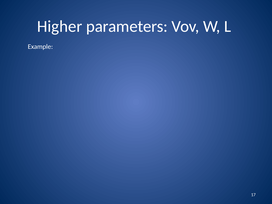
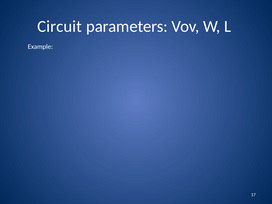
Higher: Higher -> Circuit
